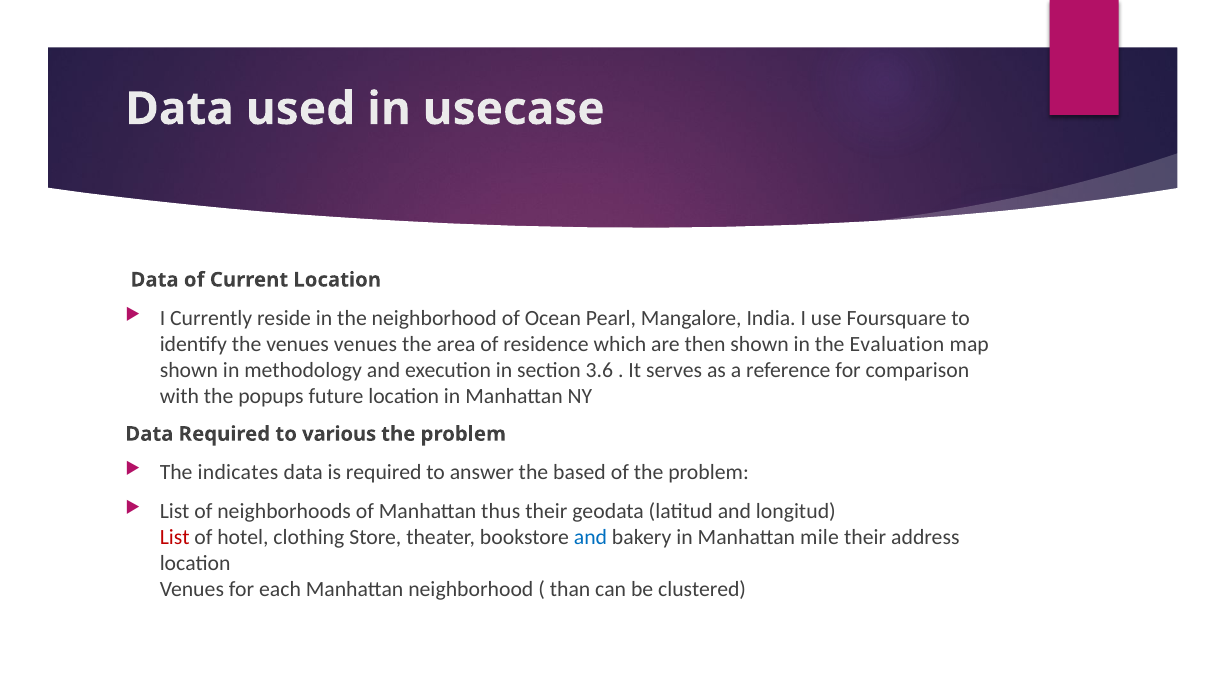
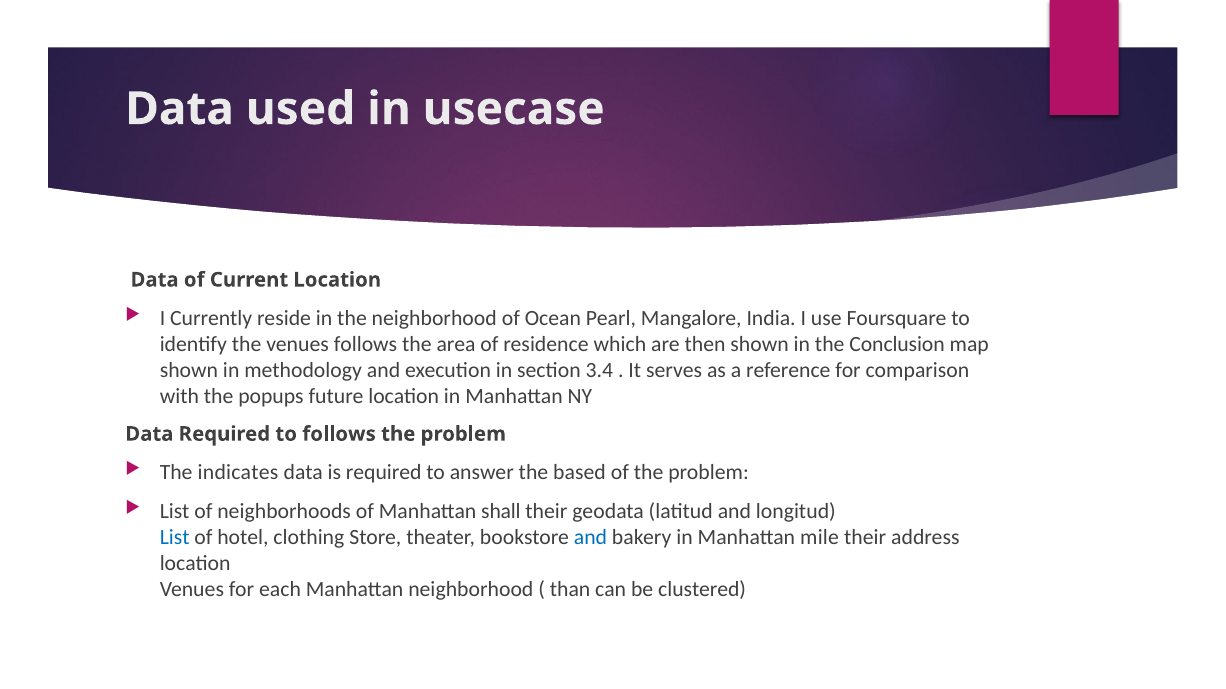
venues venues: venues -> follows
Evaluation: Evaluation -> Conclusion
3.6: 3.6 -> 3.4
to various: various -> follows
thus: thus -> shall
List at (175, 537) colour: red -> blue
